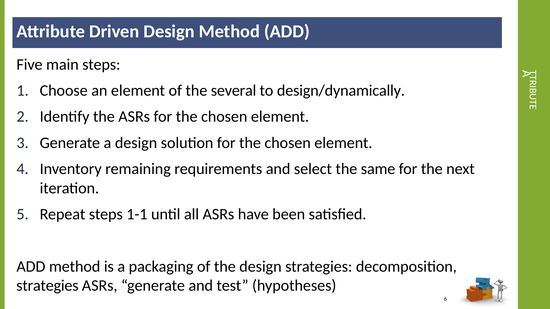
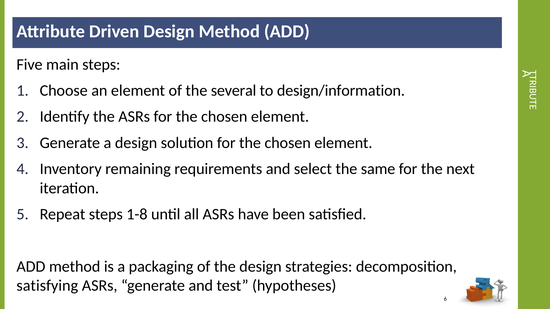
design/dynamically: design/dynamically -> design/information
1-1: 1-1 -> 1-8
strategies at (47, 286): strategies -> satisfying
